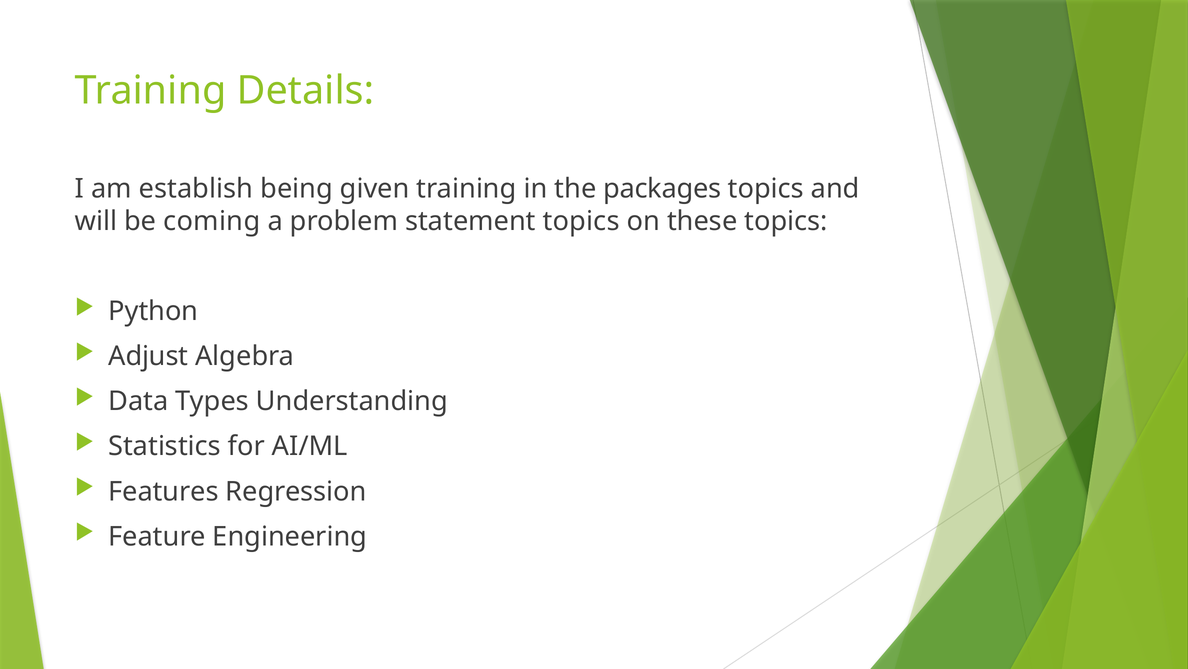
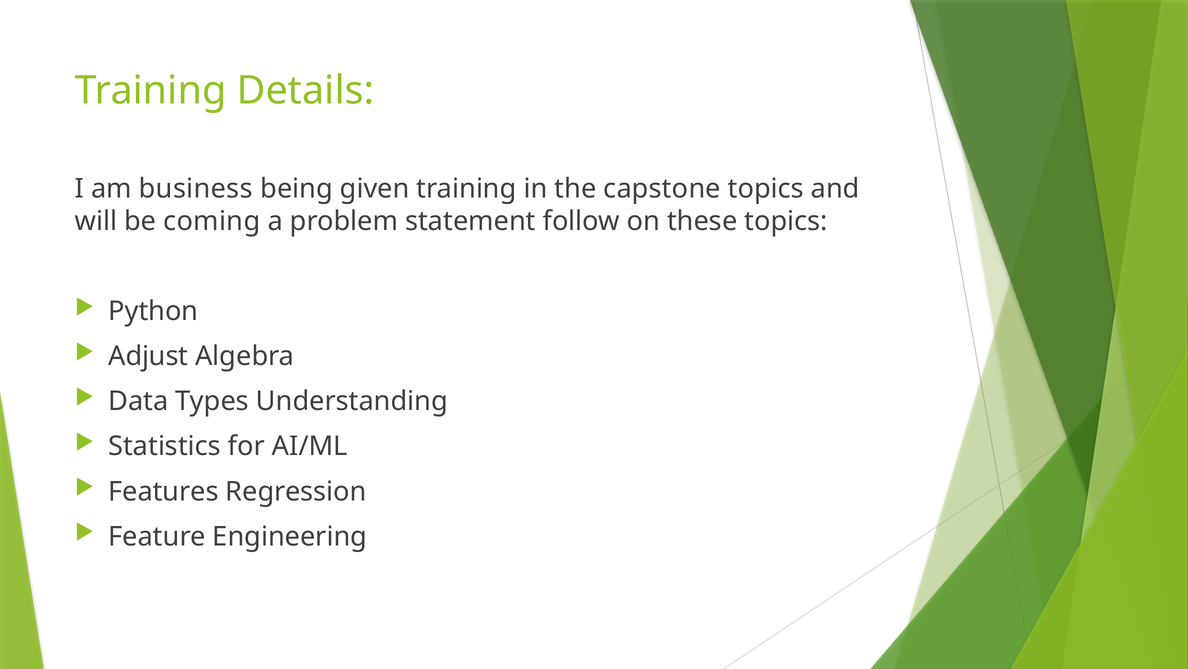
establish: establish -> business
packages: packages -> capstone
statement topics: topics -> follow
